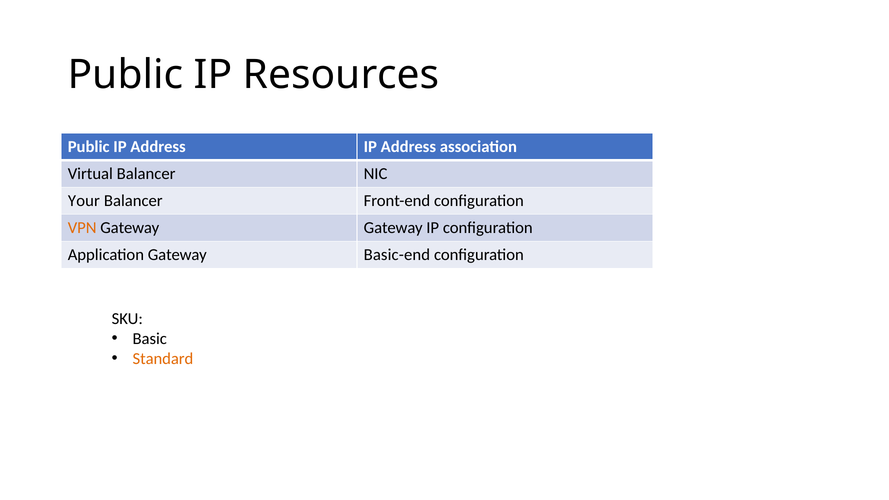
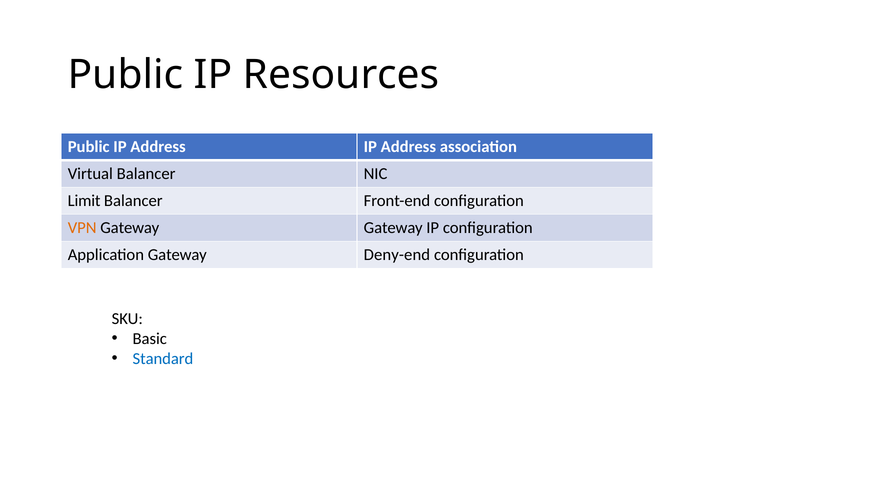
Your: Your -> Limit
Basic-end: Basic-end -> Deny-end
Standard colour: orange -> blue
